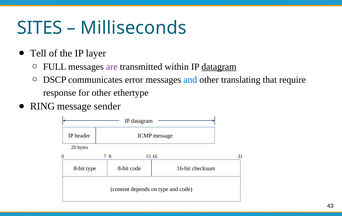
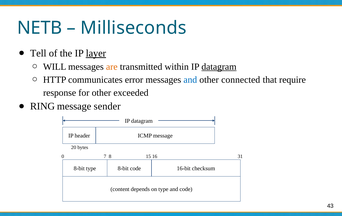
SITES: SITES -> NETB
layer underline: none -> present
FULL: FULL -> WILL
are colour: purple -> orange
DSCP: DSCP -> HTTP
translating: translating -> connected
ethertype: ethertype -> exceeded
